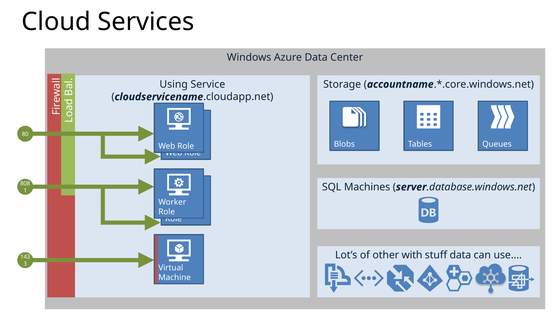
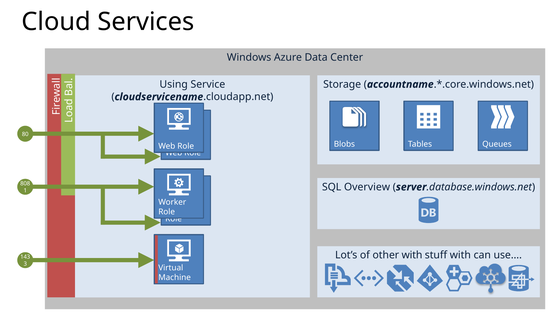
Machines: Machines -> Overview
stuff data: data -> with
